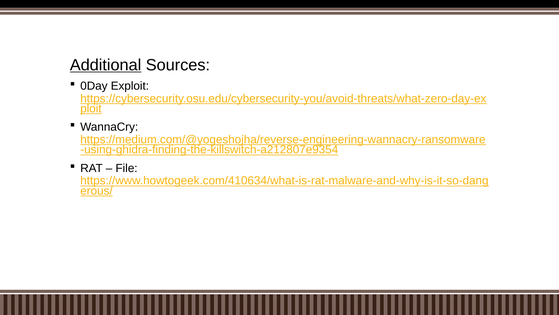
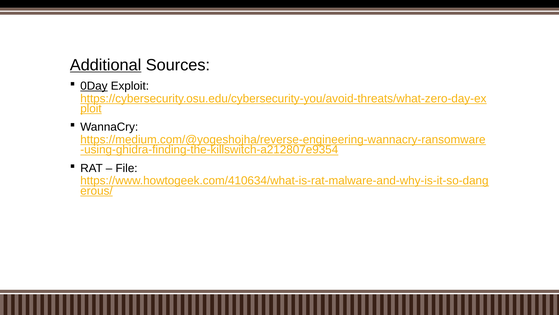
0Day underline: none -> present
